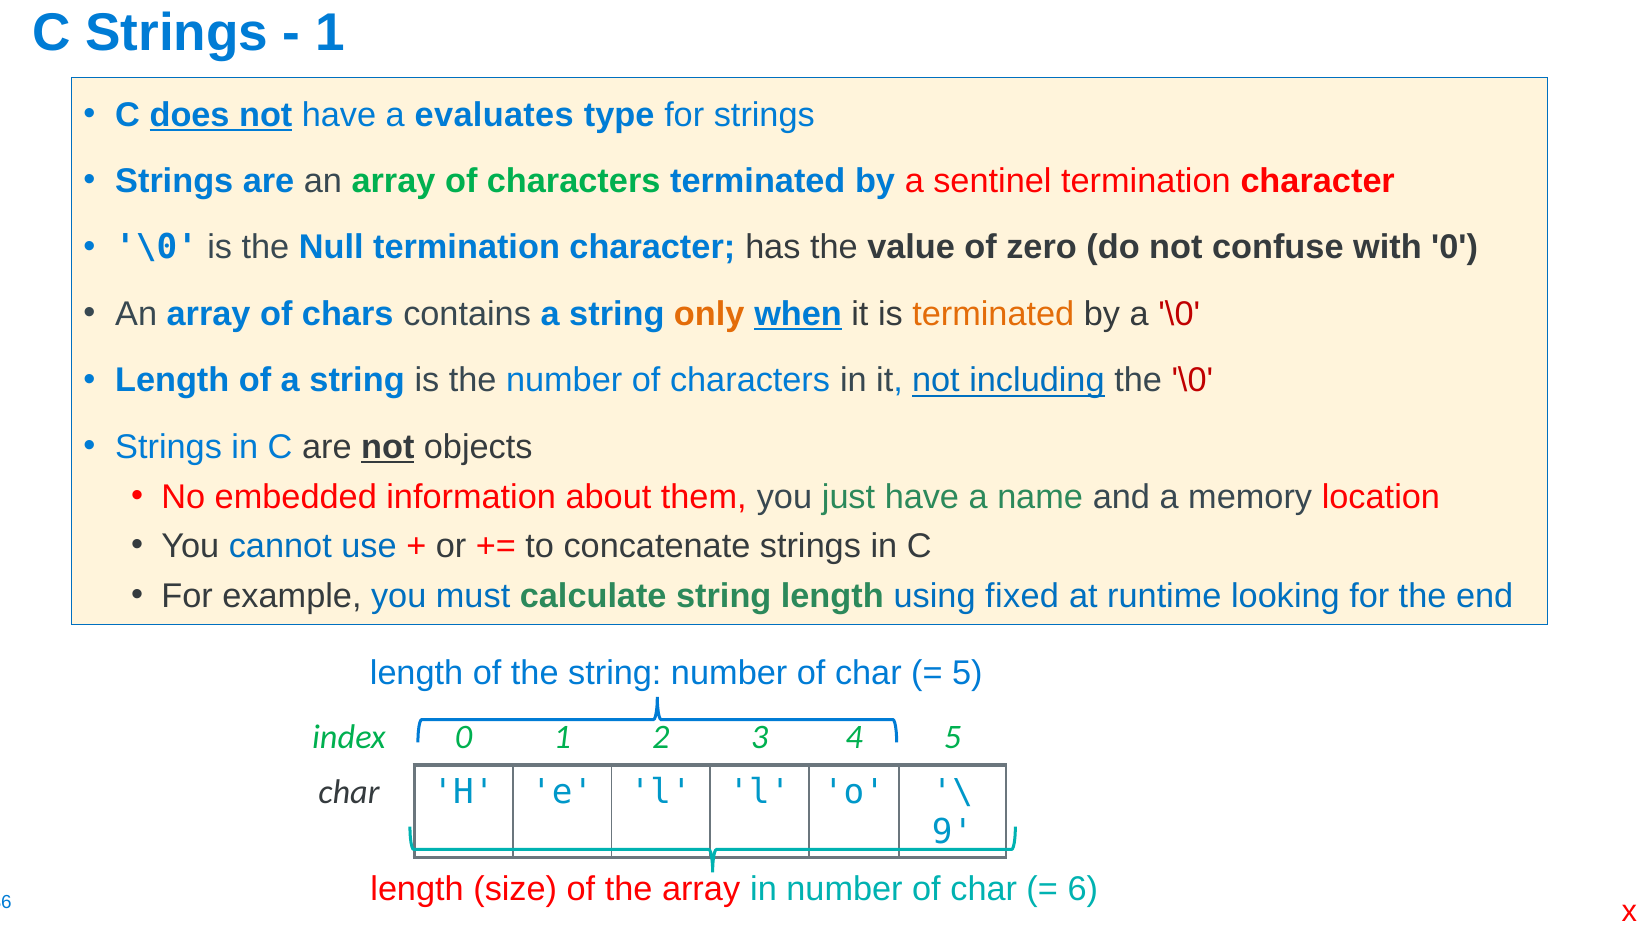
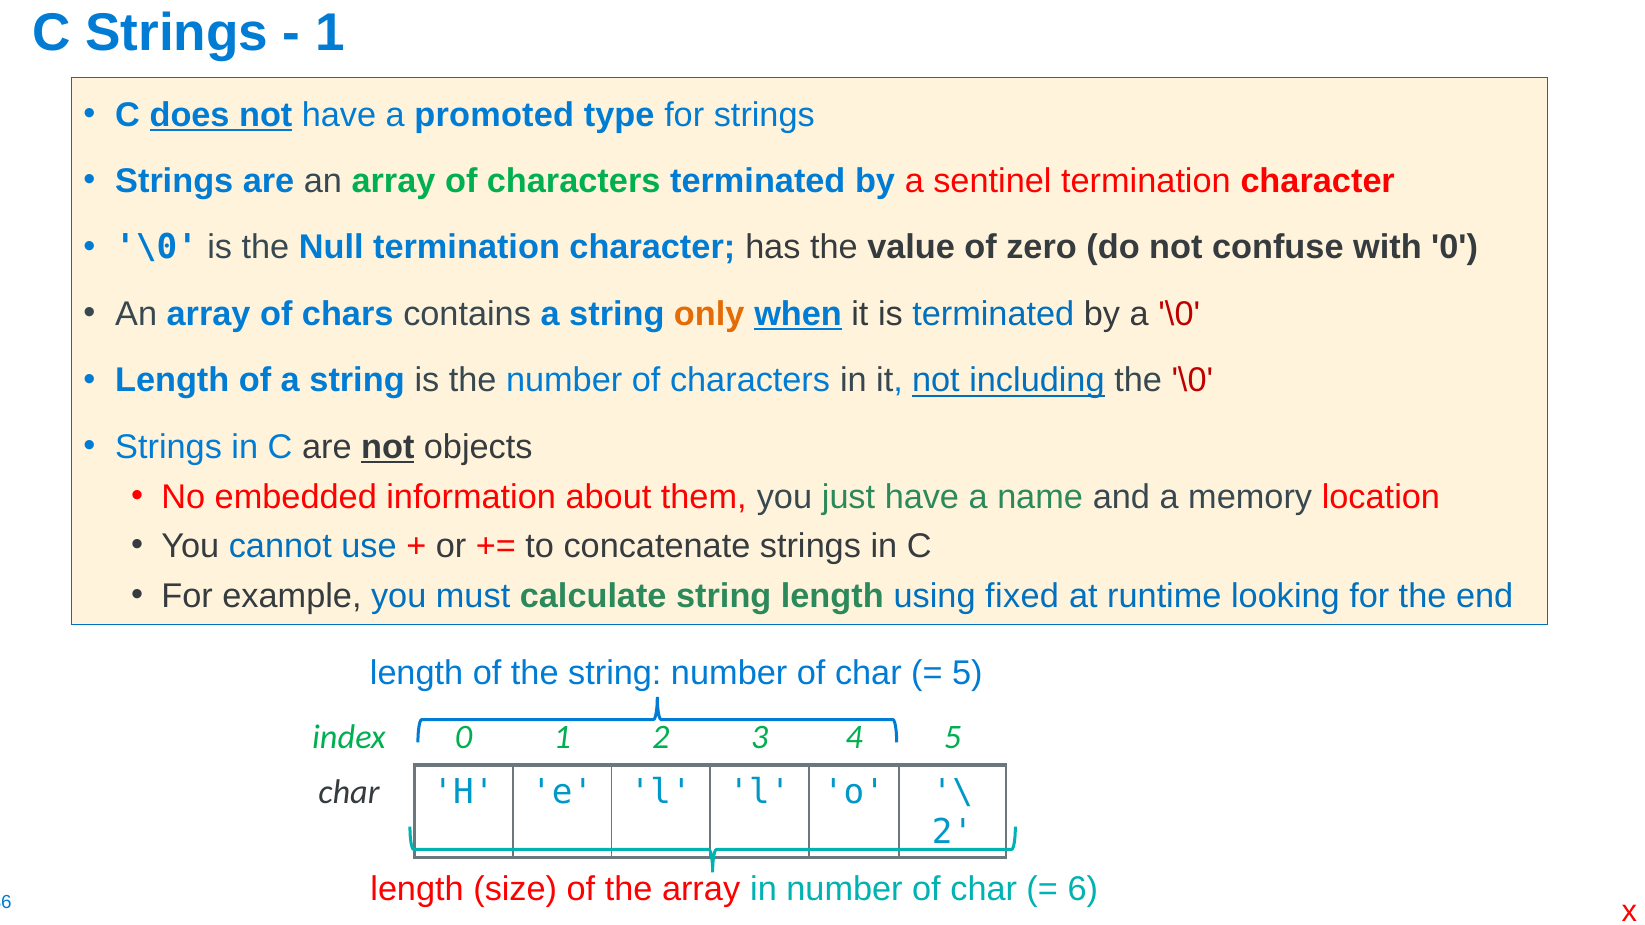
evaluates: evaluates -> promoted
terminated at (993, 314) colour: orange -> blue
9 at (953, 832): 9 -> 2
